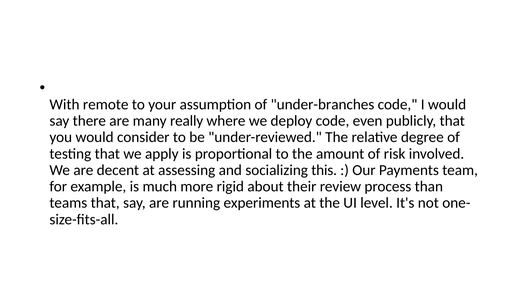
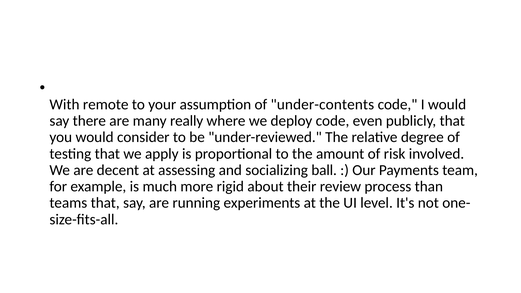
under-branches: under-branches -> under-contents
this: this -> ball
